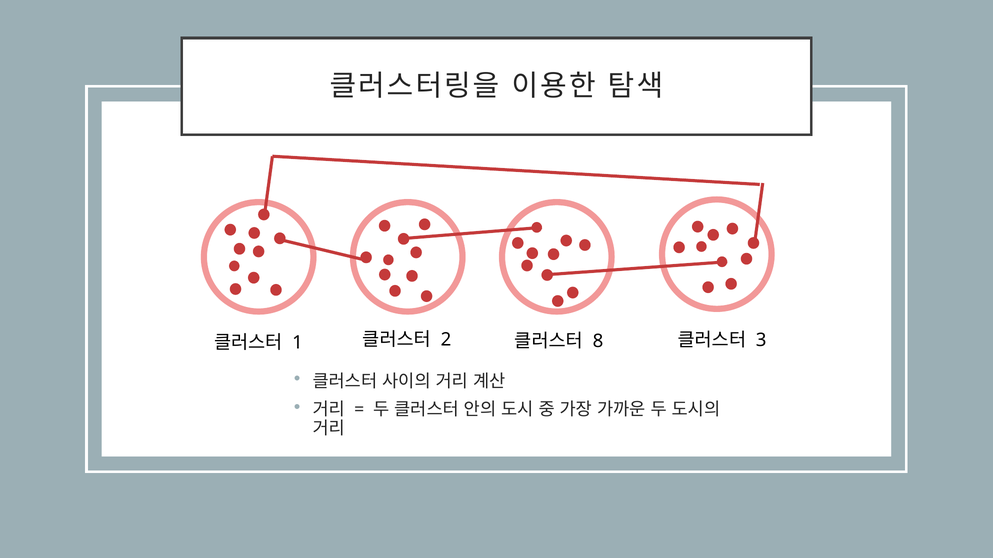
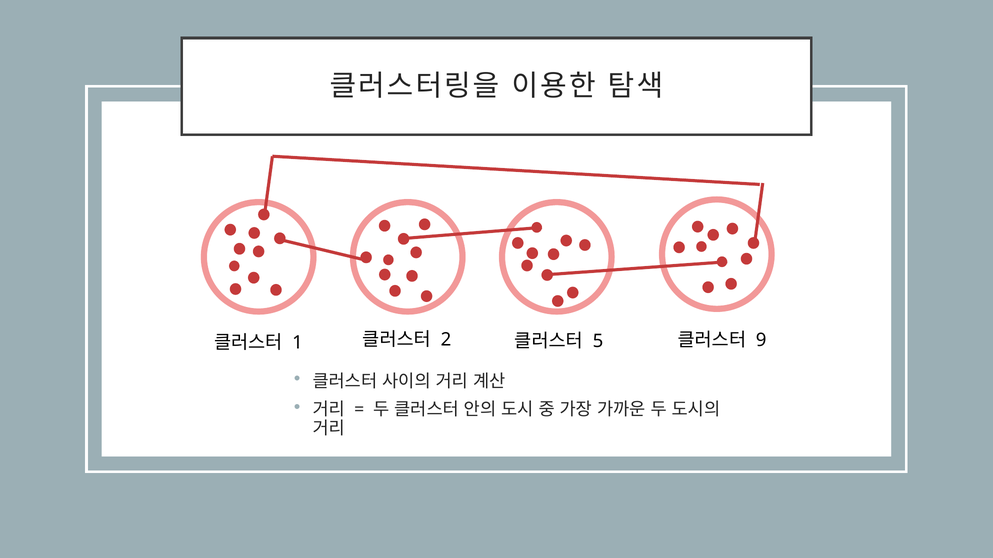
8: 8 -> 5
3: 3 -> 9
